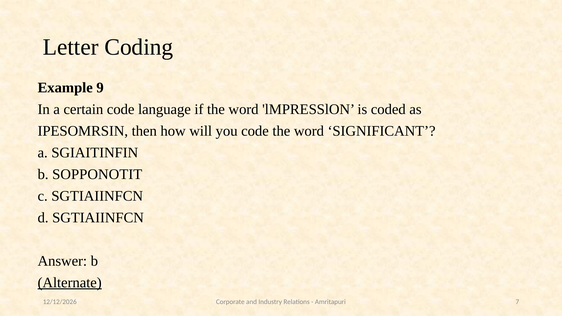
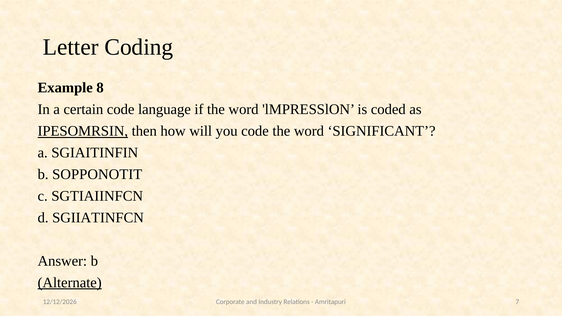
9: 9 -> 8
IPESOMRSIN underline: none -> present
d SGTIAIINFCN: SGTIAIINFCN -> SGIIATINFCN
